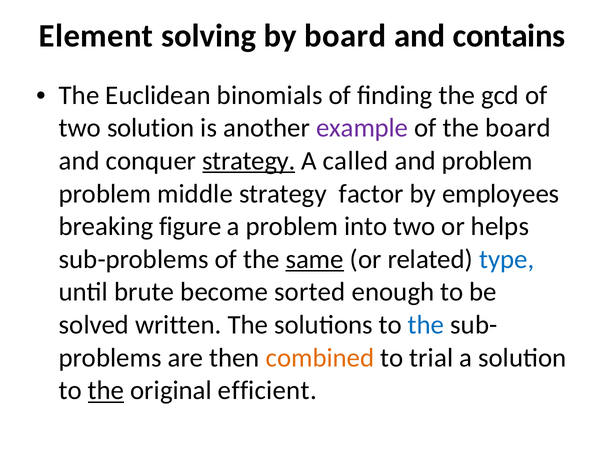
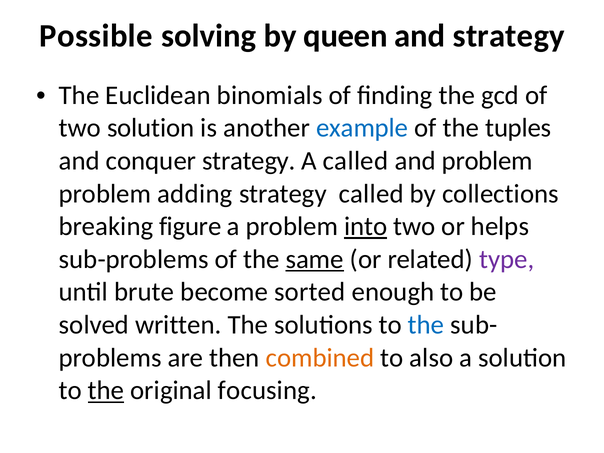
Element: Element -> Possible
by board: board -> queen
and contains: contains -> strategy
example colour: purple -> blue
the board: board -> tuples
strategy at (249, 161) underline: present -> none
middle: middle -> adding
strategy factor: factor -> called
employees: employees -> collections
into underline: none -> present
type colour: blue -> purple
trial: trial -> also
efficient: efficient -> focusing
